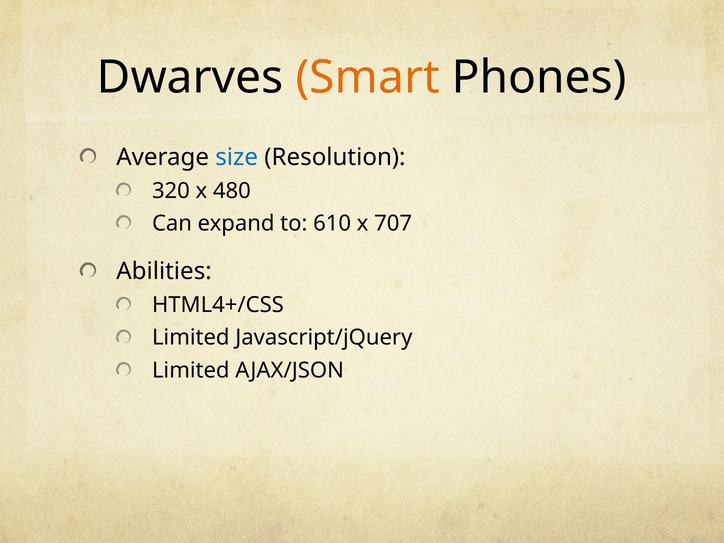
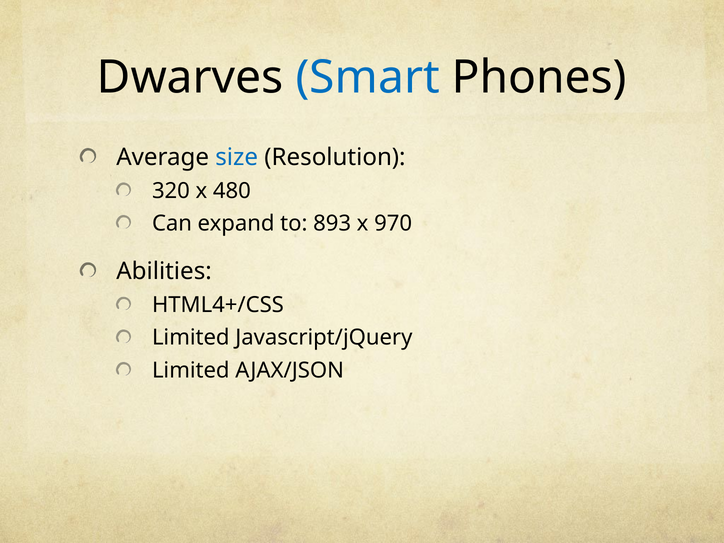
Smart colour: orange -> blue
610: 610 -> 893
707: 707 -> 970
